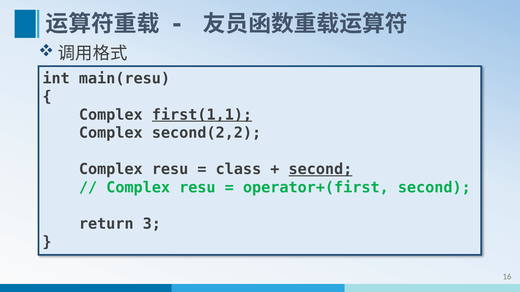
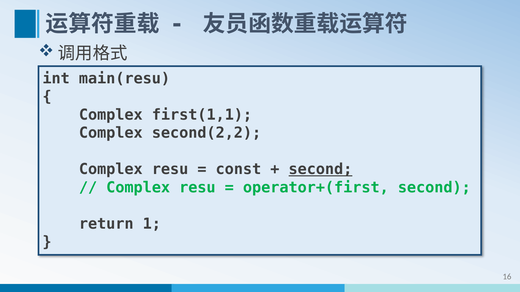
first(1,1 underline: present -> none
class: class -> const
3: 3 -> 1
